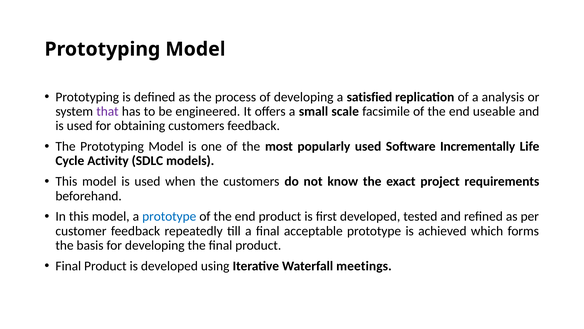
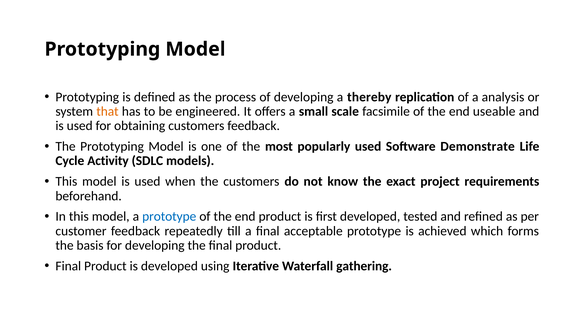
satisfied: satisfied -> thereby
that colour: purple -> orange
Incrementally: Incrementally -> Demonstrate
meetings: meetings -> gathering
